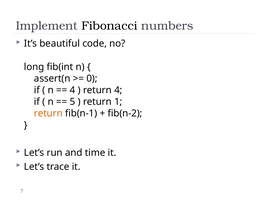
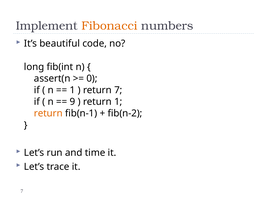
Fibonacci colour: black -> orange
4 at (72, 90): 4 -> 1
return 4: 4 -> 7
5: 5 -> 9
